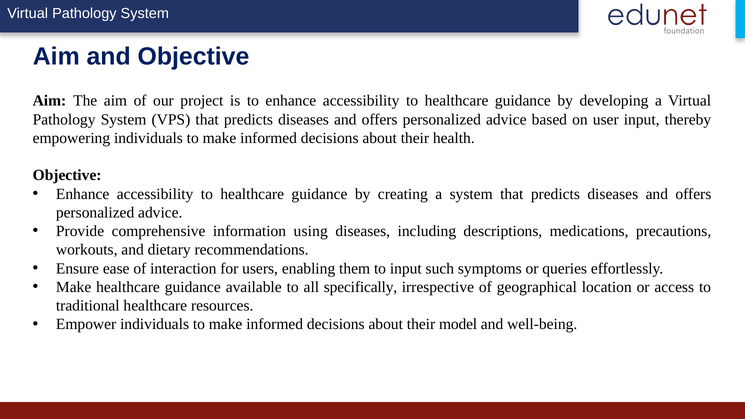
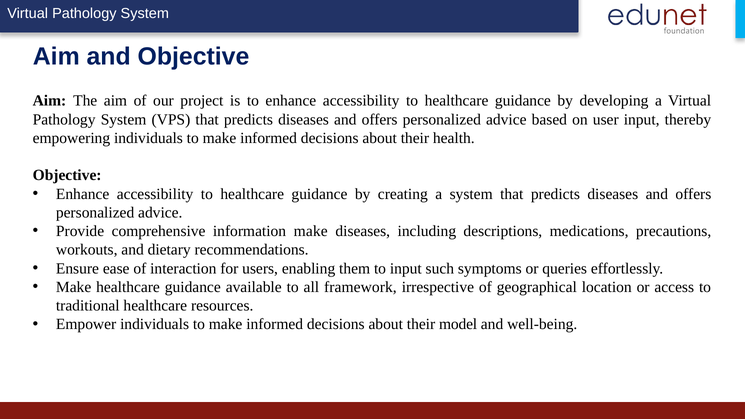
information using: using -> make
specifically: specifically -> framework
